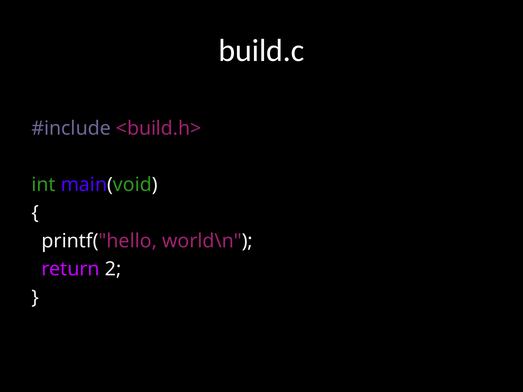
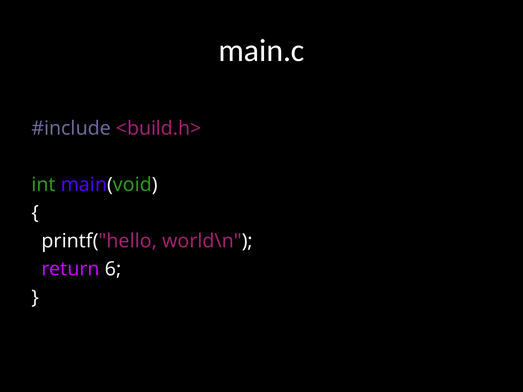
build.c: build.c -> main.c
2: 2 -> 6
